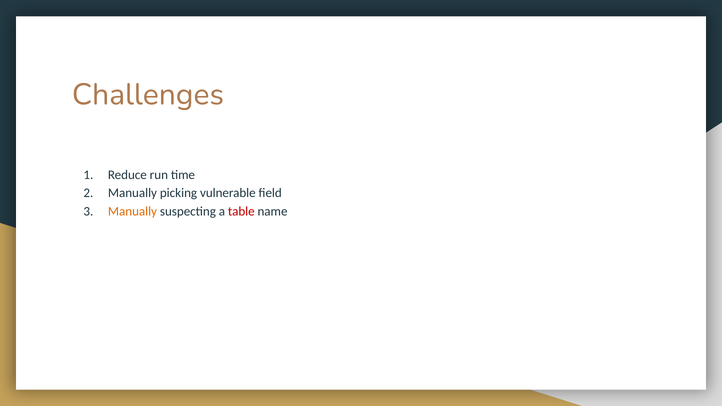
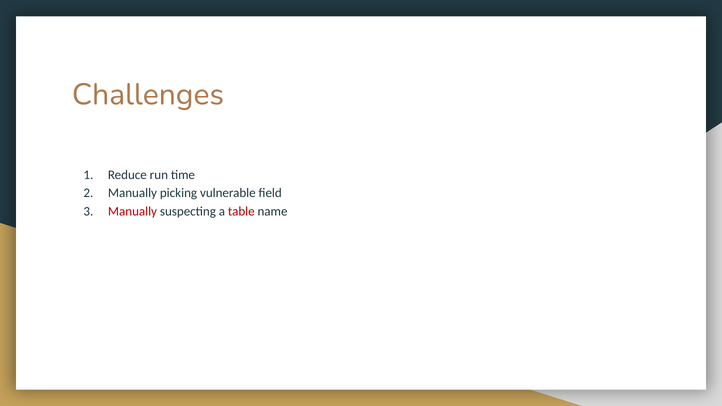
Manually at (132, 211) colour: orange -> red
